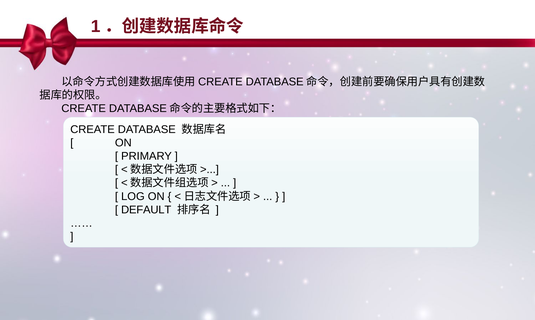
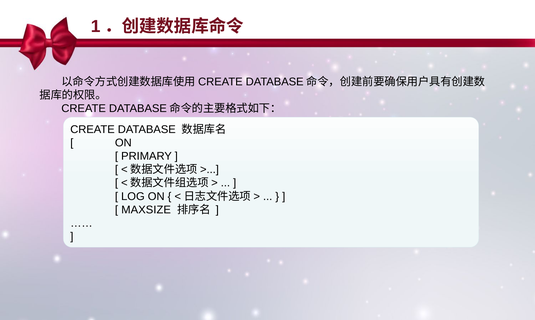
DEFAULT: DEFAULT -> MAXSIZE
